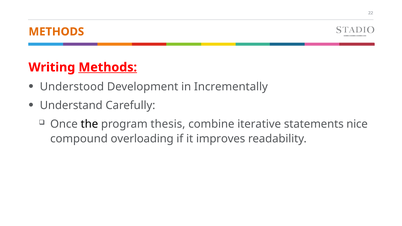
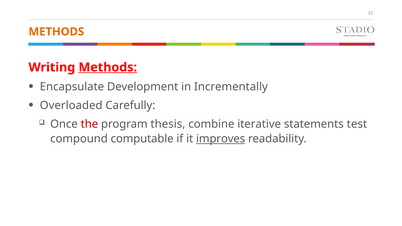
Understood: Understood -> Encapsulate
Understand: Understand -> Overloaded
the colour: black -> red
nice: nice -> test
overloading: overloading -> computable
improves underline: none -> present
